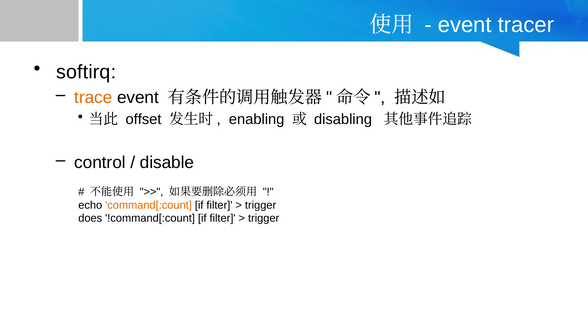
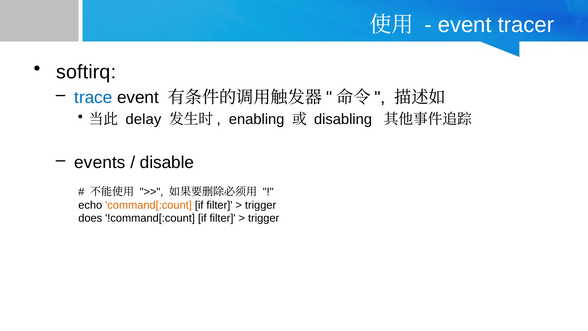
trace colour: orange -> blue
offset: offset -> delay
control: control -> events
